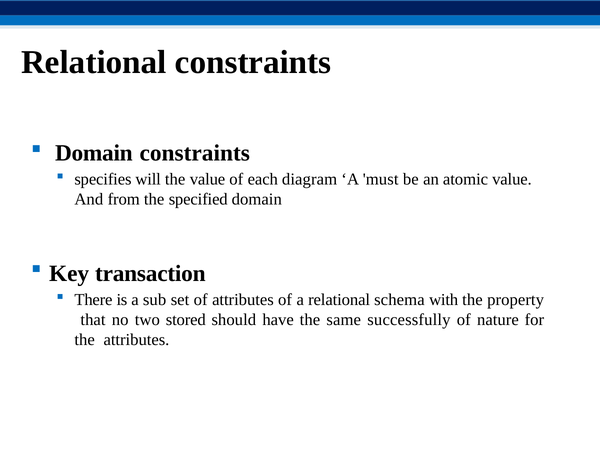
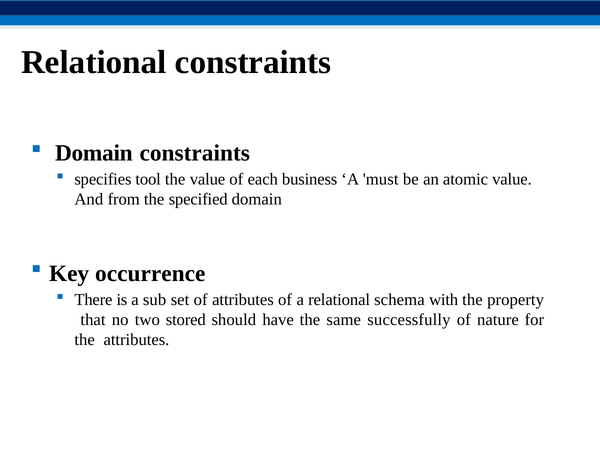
will: will -> tool
diagram: diagram -> business
transaction: transaction -> occurrence
